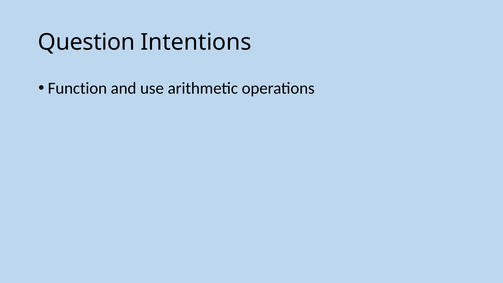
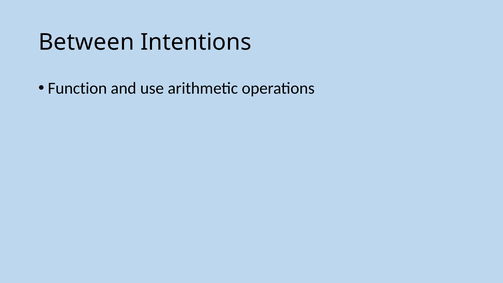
Question: Question -> Between
